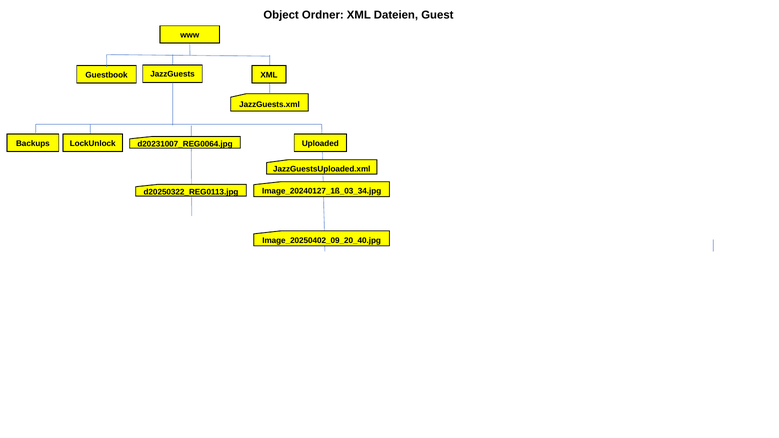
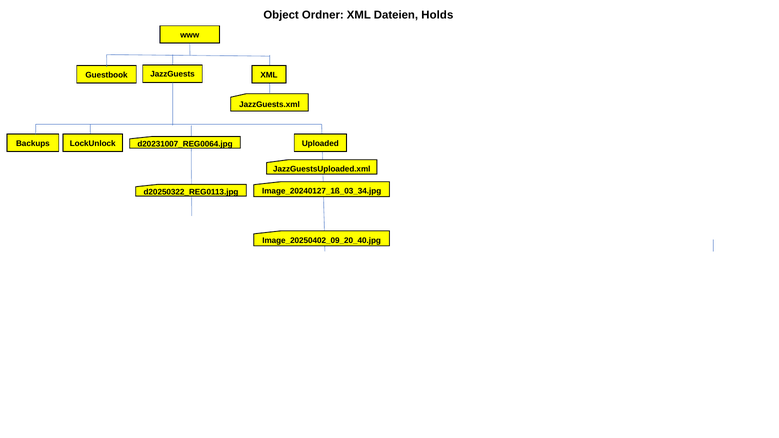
Guest: Guest -> Holds
